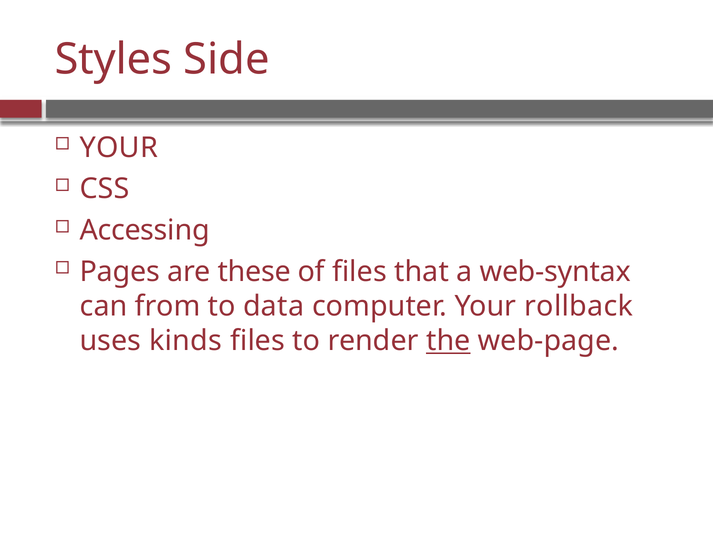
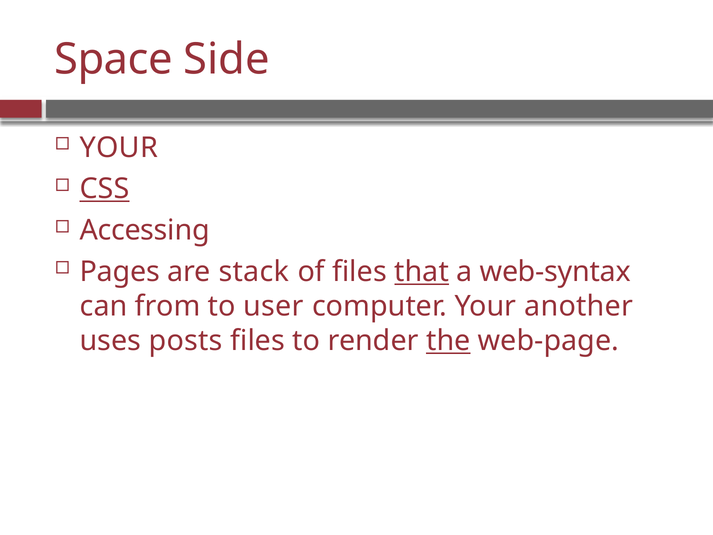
Styles: Styles -> Space
CSS underline: none -> present
these: these -> stack
that underline: none -> present
data: data -> user
rollback: rollback -> another
kinds: kinds -> posts
